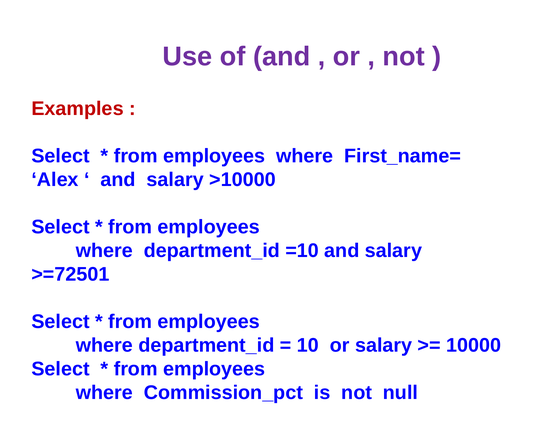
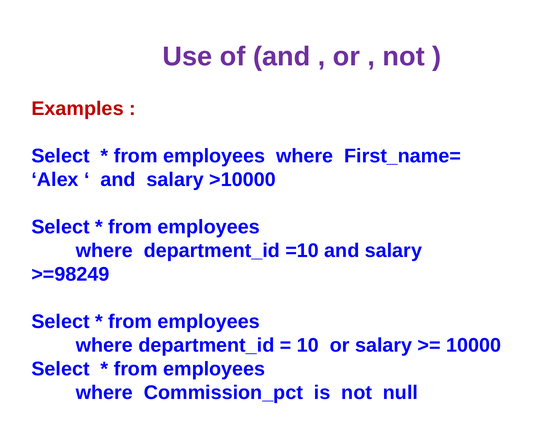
>=72501: >=72501 -> >=98249
